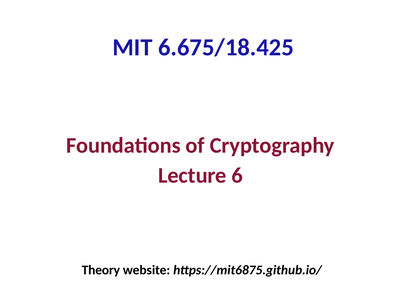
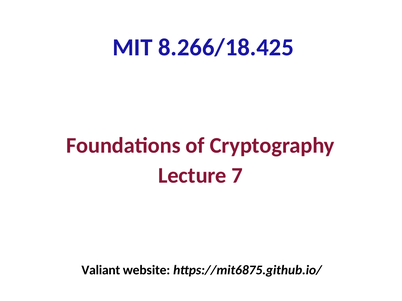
6.675/18.425: 6.675/18.425 -> 8.266/18.425
6: 6 -> 7
Theory: Theory -> Valiant
